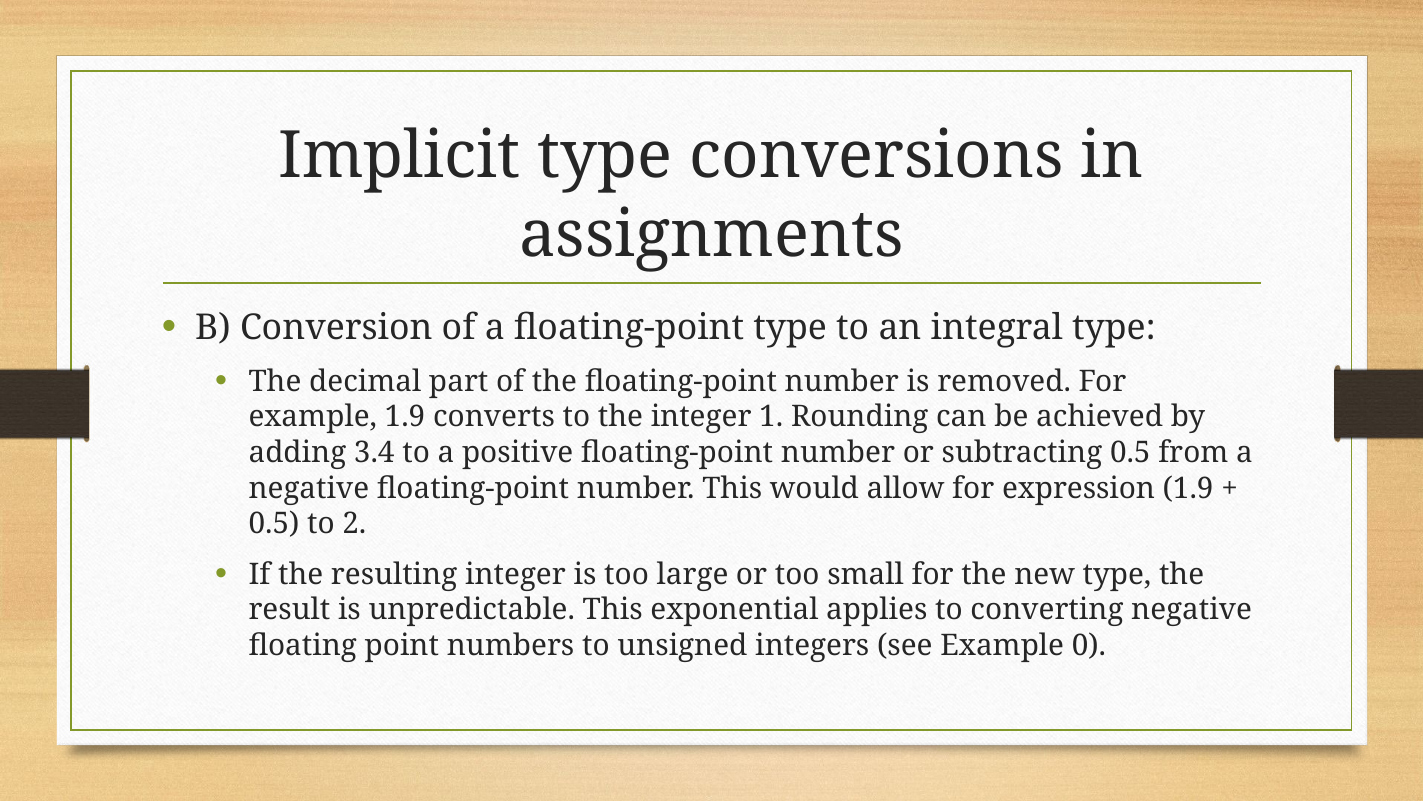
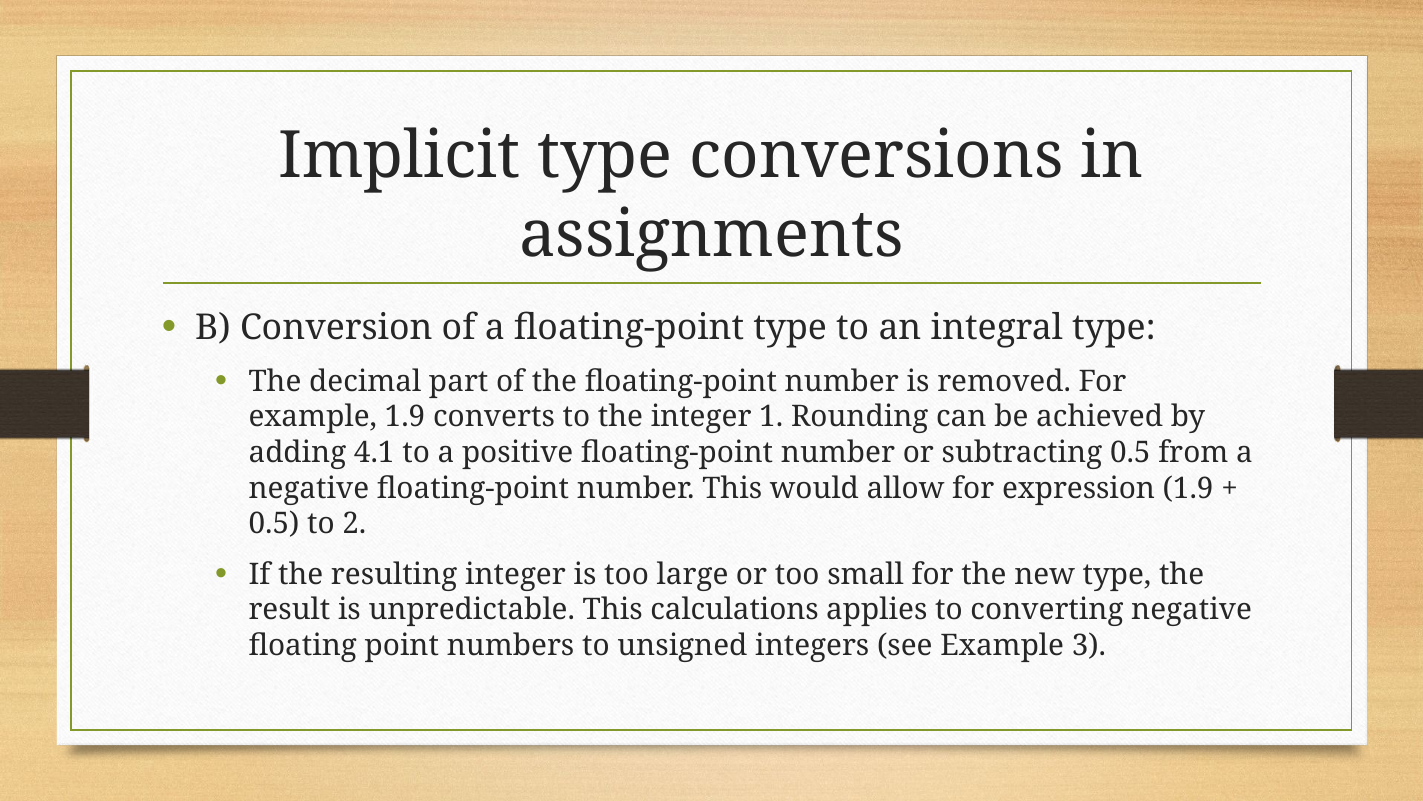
3.4: 3.4 -> 4.1
exponential: exponential -> calculations
0: 0 -> 3
